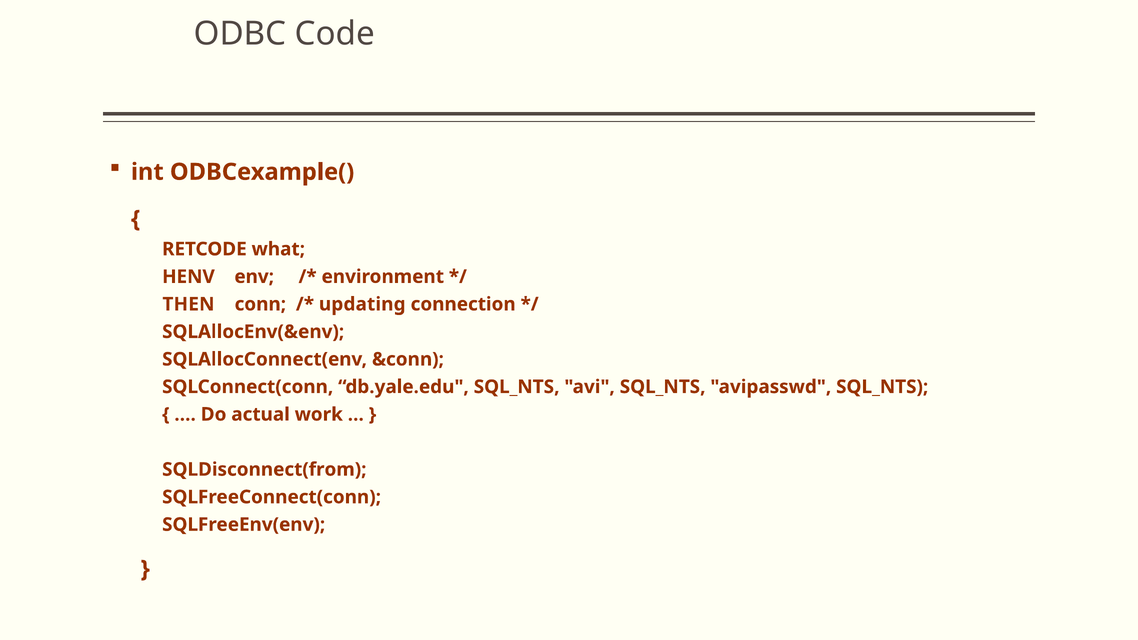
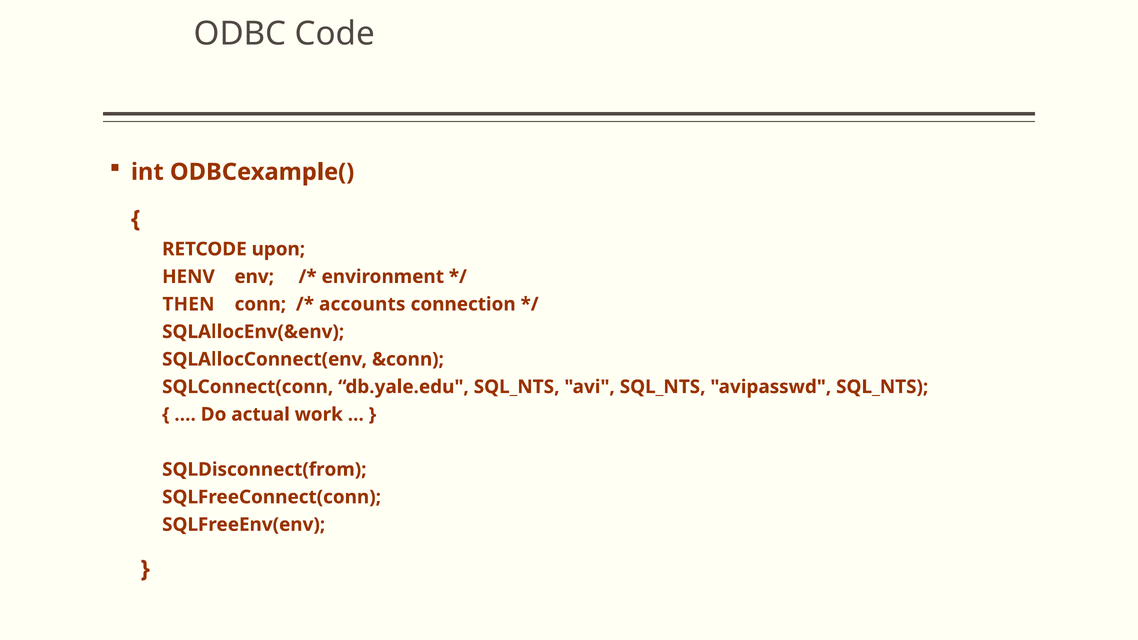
what: what -> upon
updating: updating -> accounts
